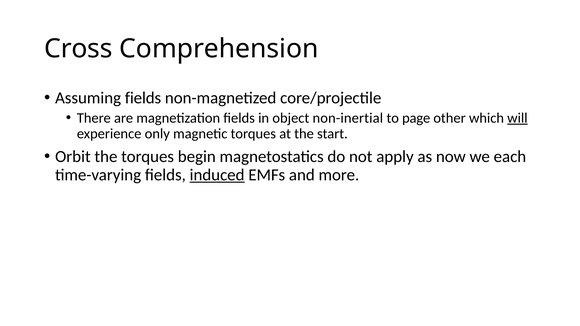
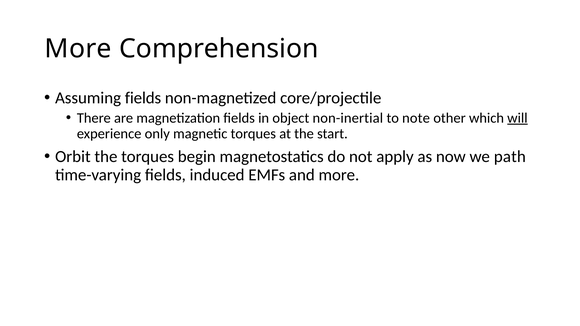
Cross at (78, 49): Cross -> More
page: page -> note
each: each -> path
induced underline: present -> none
